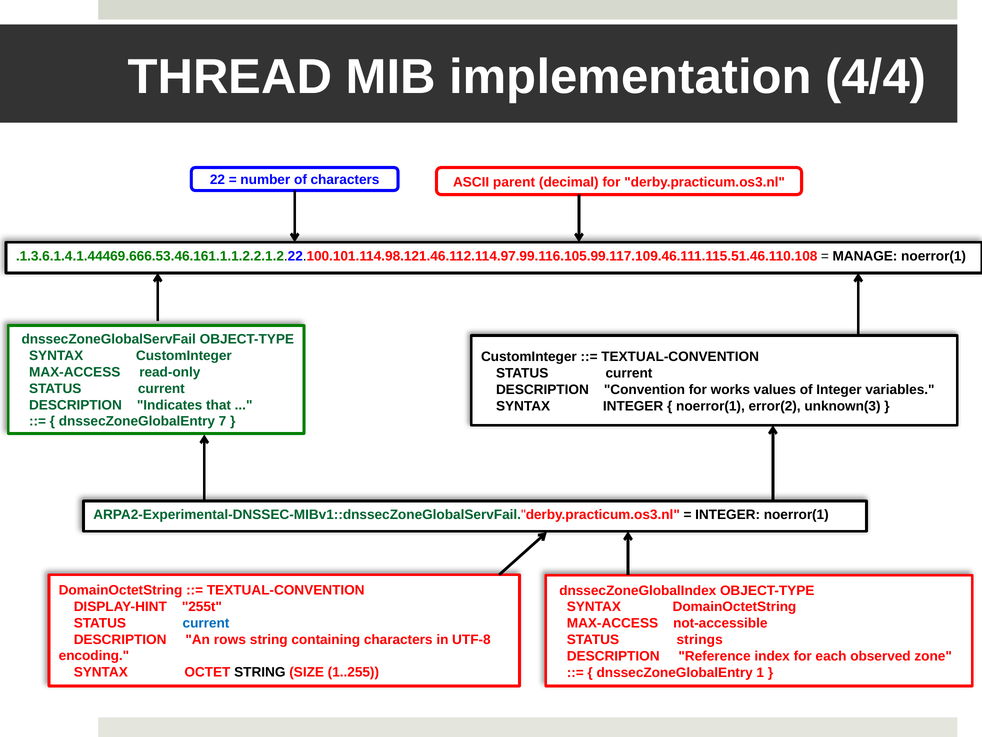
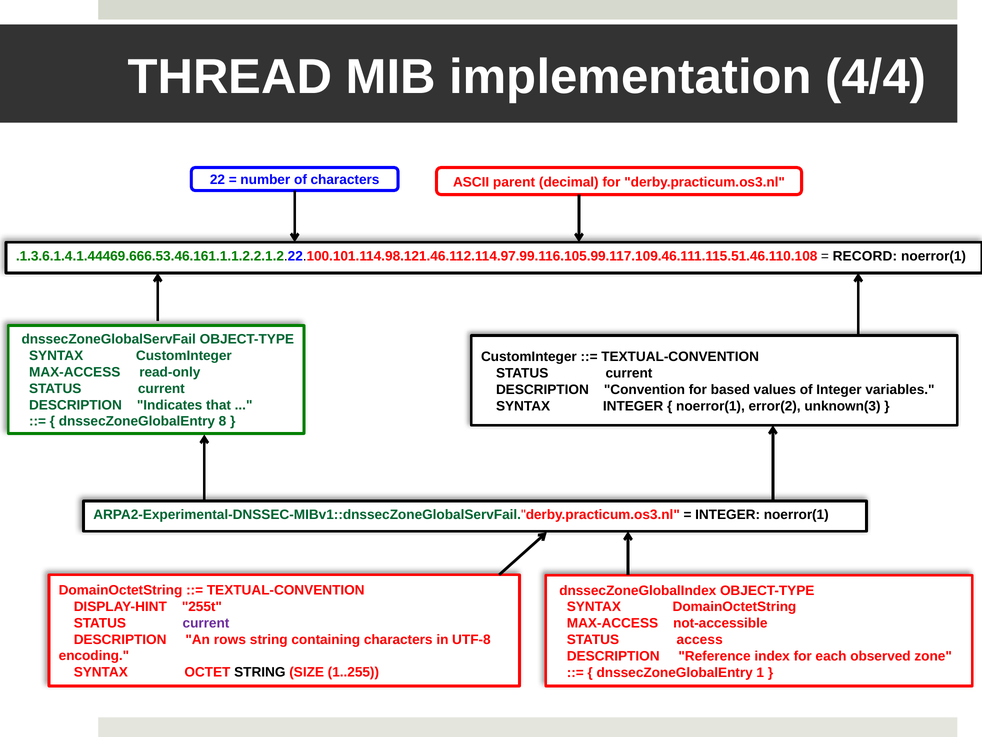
MANAGE: MANAGE -> RECORD
works: works -> based
7: 7 -> 8
current at (206, 623) colour: blue -> purple
strings: strings -> access
